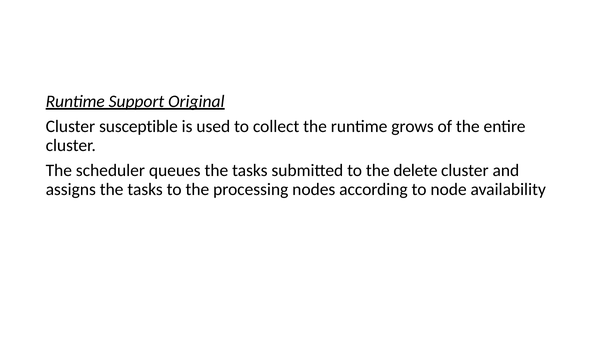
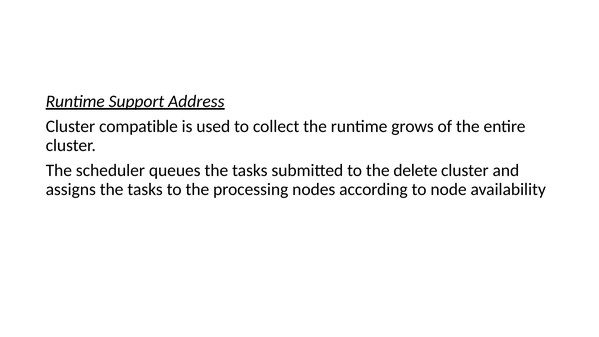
Original: Original -> Address
susceptible: susceptible -> compatible
